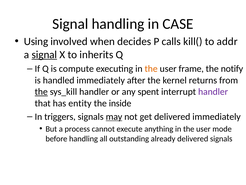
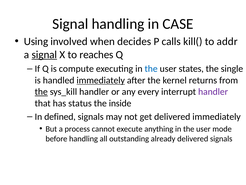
inherits: inherits -> reaches
the at (151, 69) colour: orange -> blue
frame: frame -> states
notify: notify -> single
immediately at (101, 80) underline: none -> present
spent: spent -> every
entity: entity -> status
triggers: triggers -> defined
may underline: present -> none
